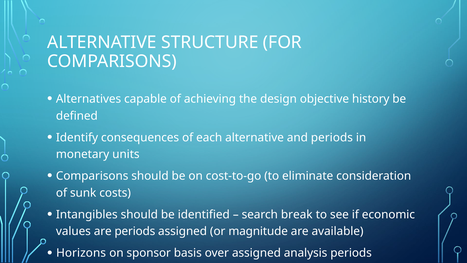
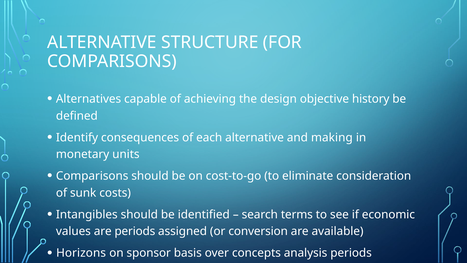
and periods: periods -> making
break: break -> terms
magnitude: magnitude -> conversion
over assigned: assigned -> concepts
